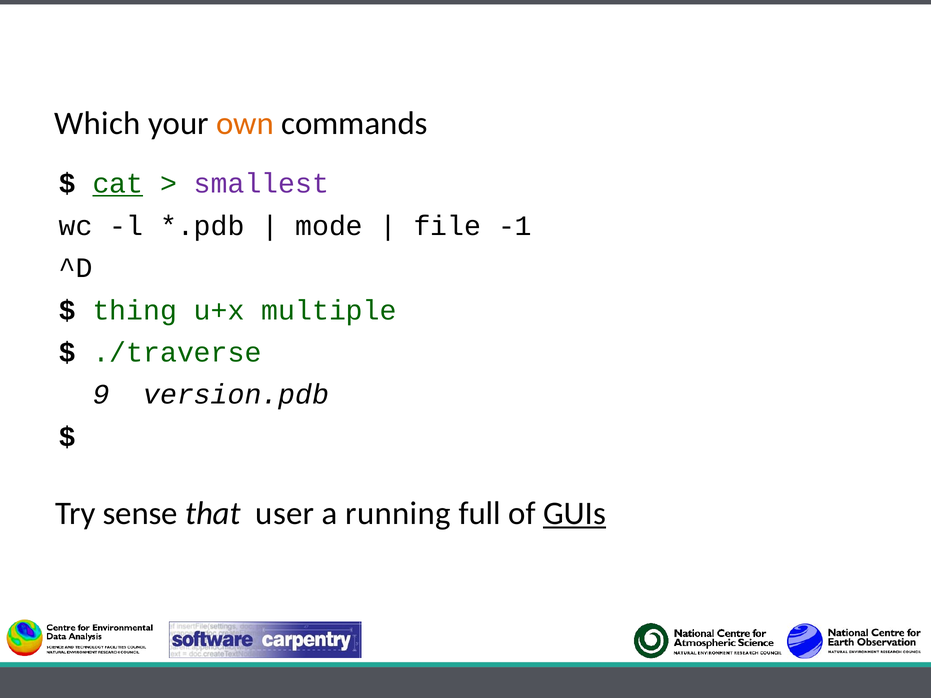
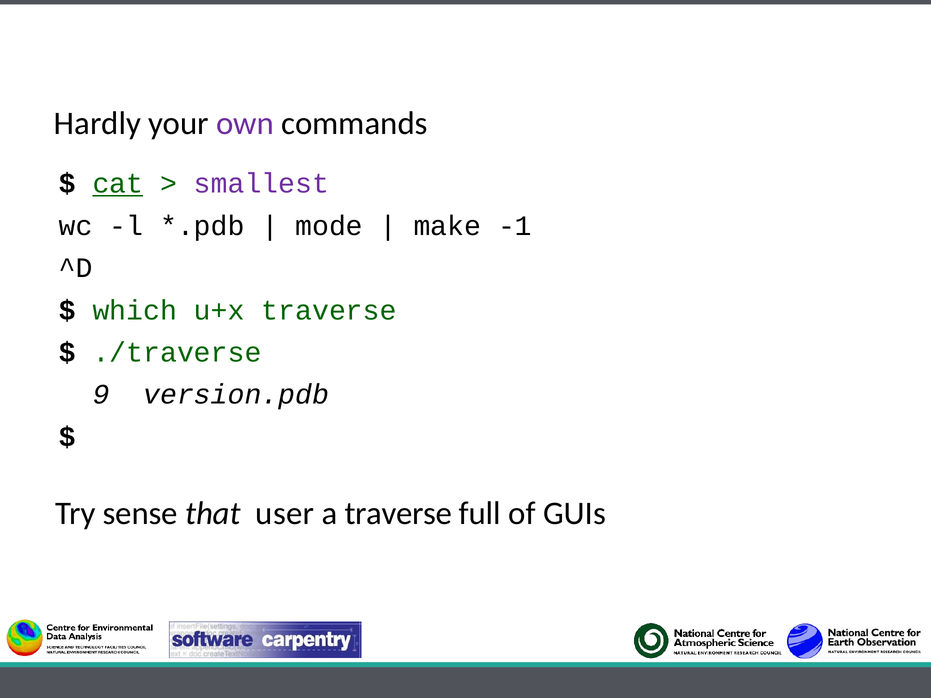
Which: Which -> Hardly
own colour: orange -> purple
file: file -> make
thing: thing -> which
u+x multiple: multiple -> traverse
a running: running -> traverse
GUIs underline: present -> none
